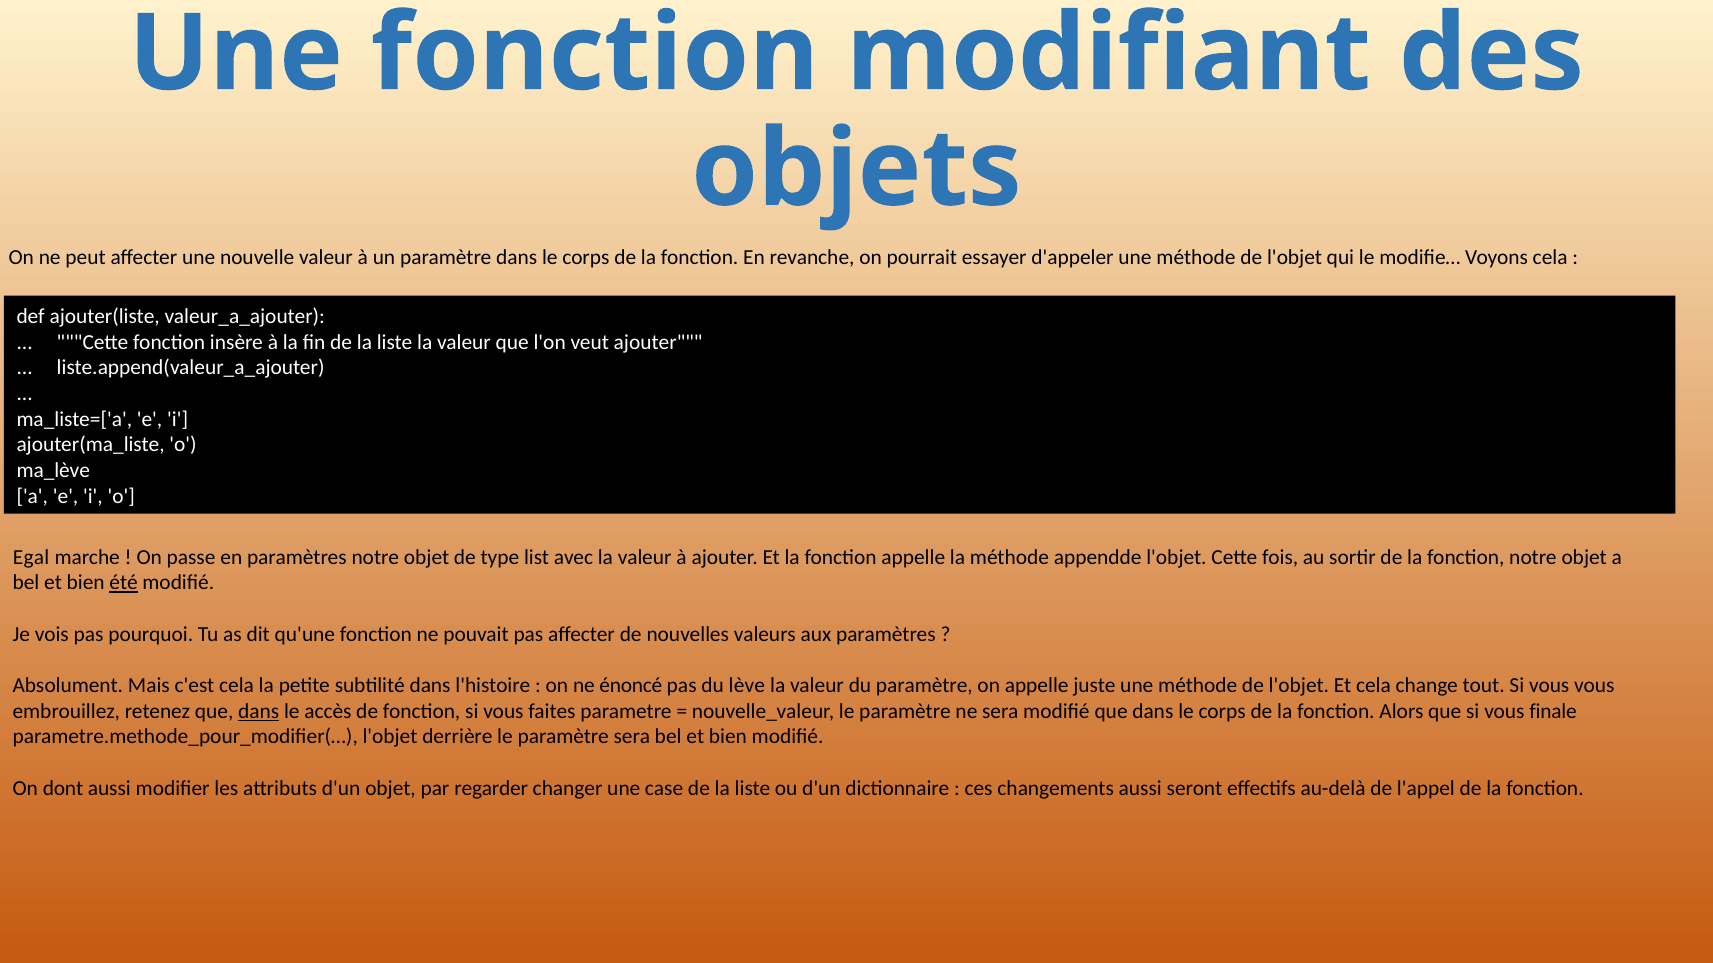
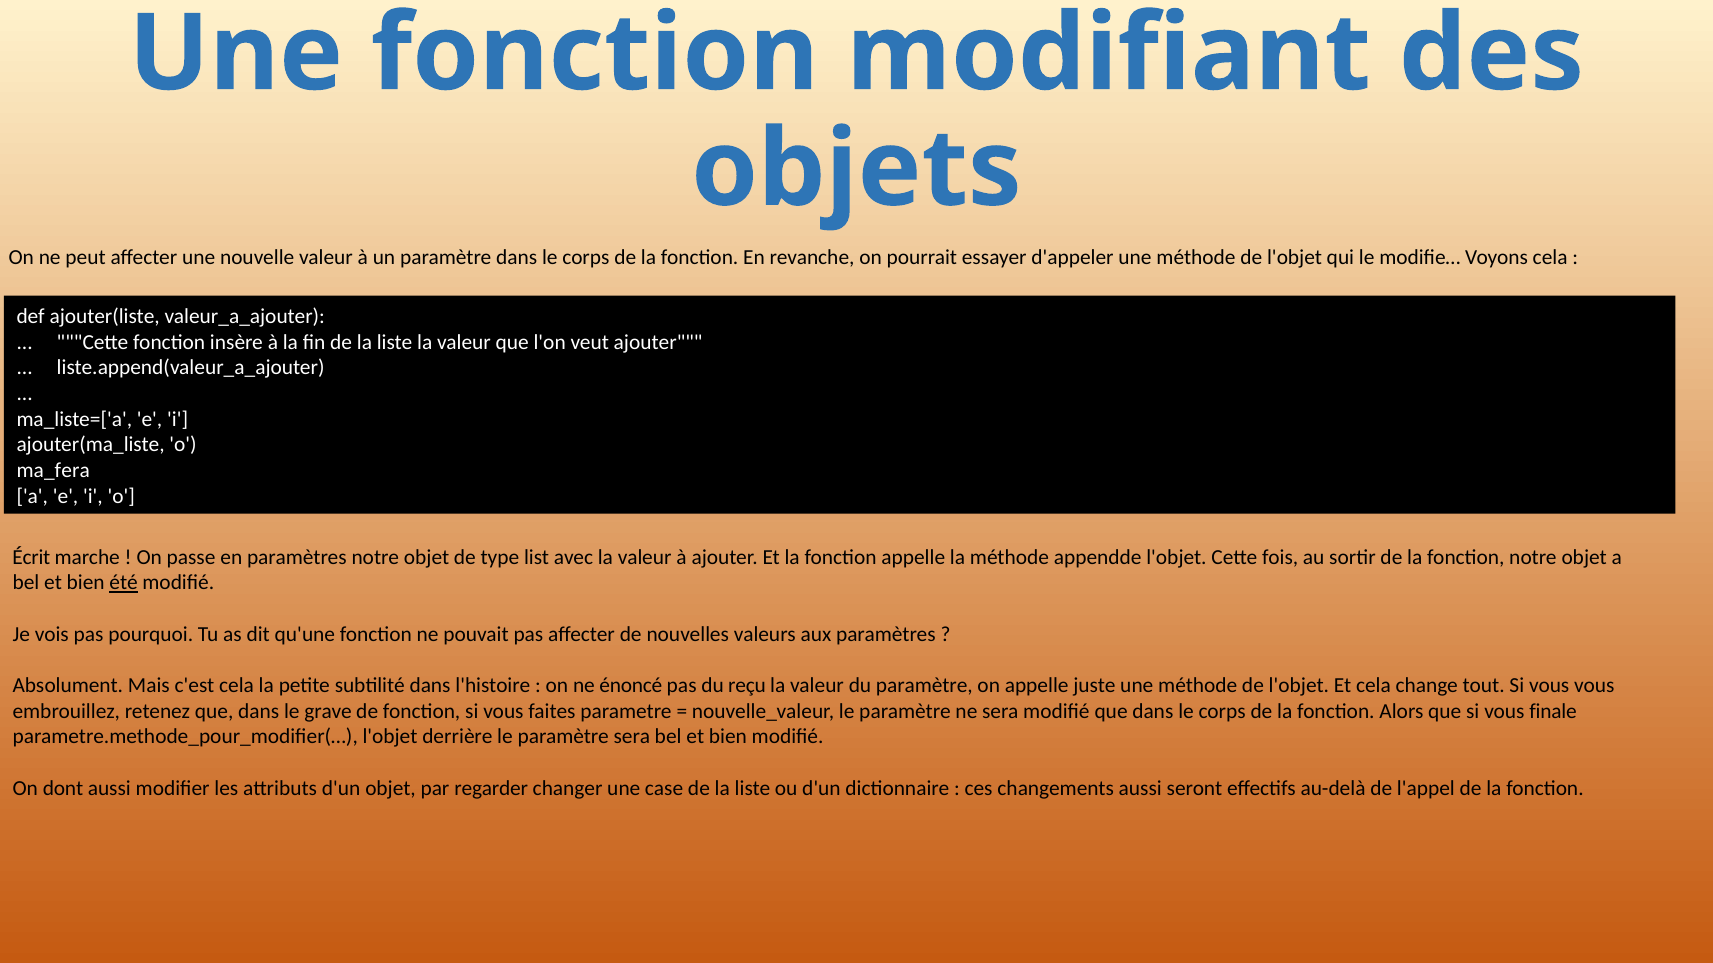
ma_lève: ma_lève -> ma_fera
Egal: Egal -> Écrit
lève: lève -> reçu
dans at (259, 712) underline: present -> none
accès: accès -> grave
